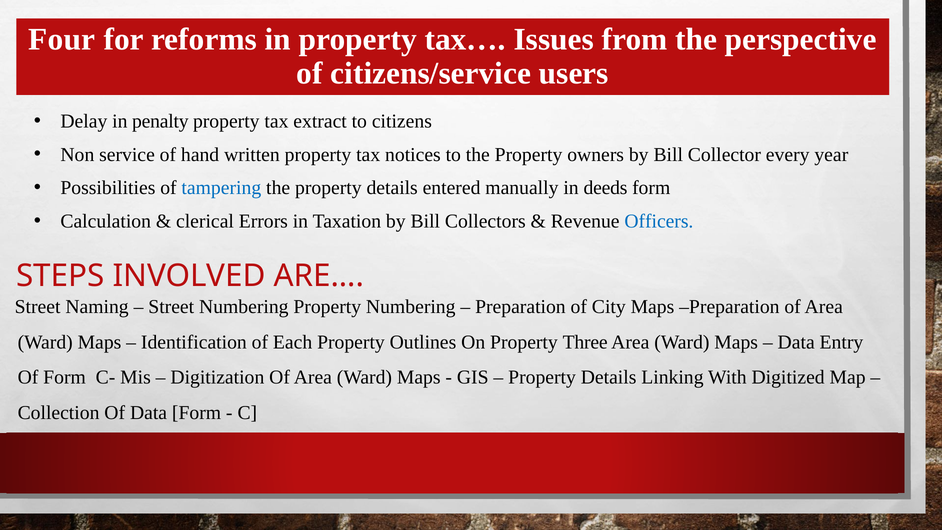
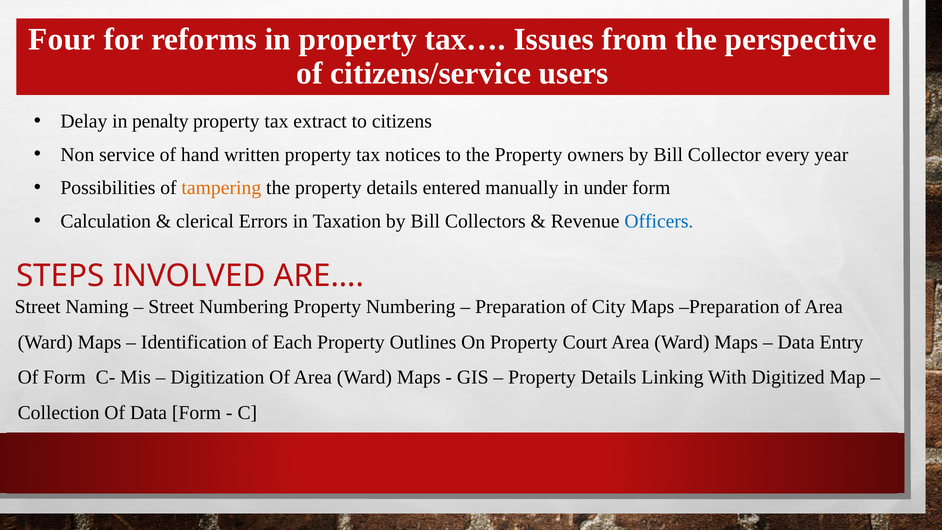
tampering colour: blue -> orange
deeds: deeds -> under
Three: Three -> Court
